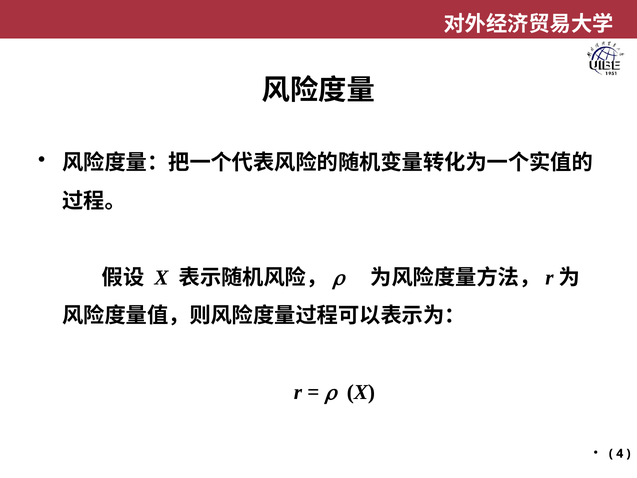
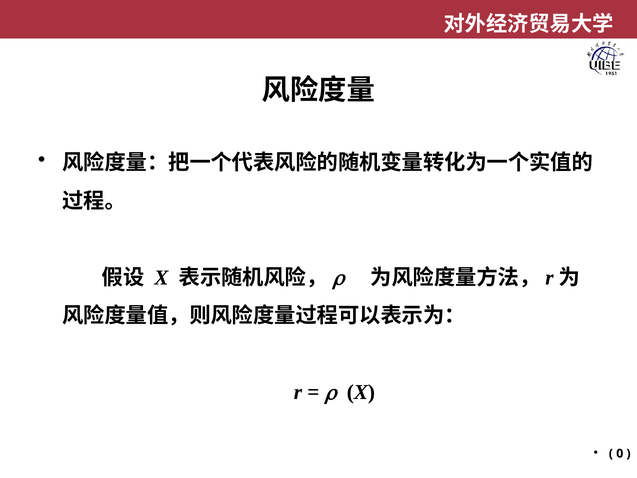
4: 4 -> 0
